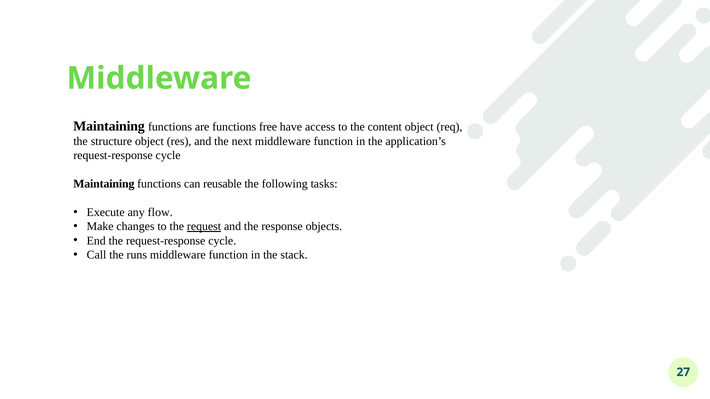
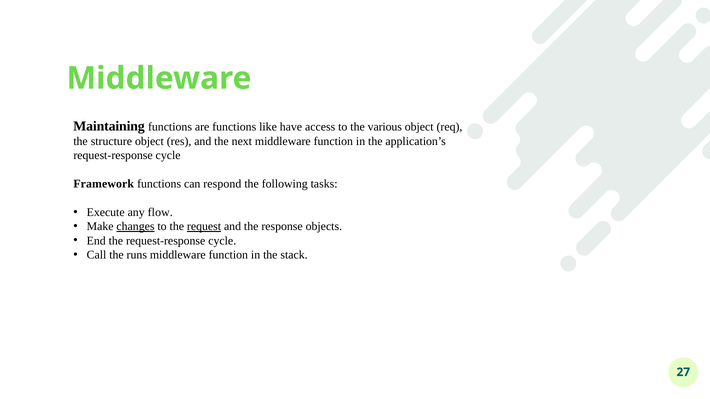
free: free -> like
content: content -> various
Maintaining at (104, 184): Maintaining -> Framework
reusable: reusable -> respond
changes underline: none -> present
